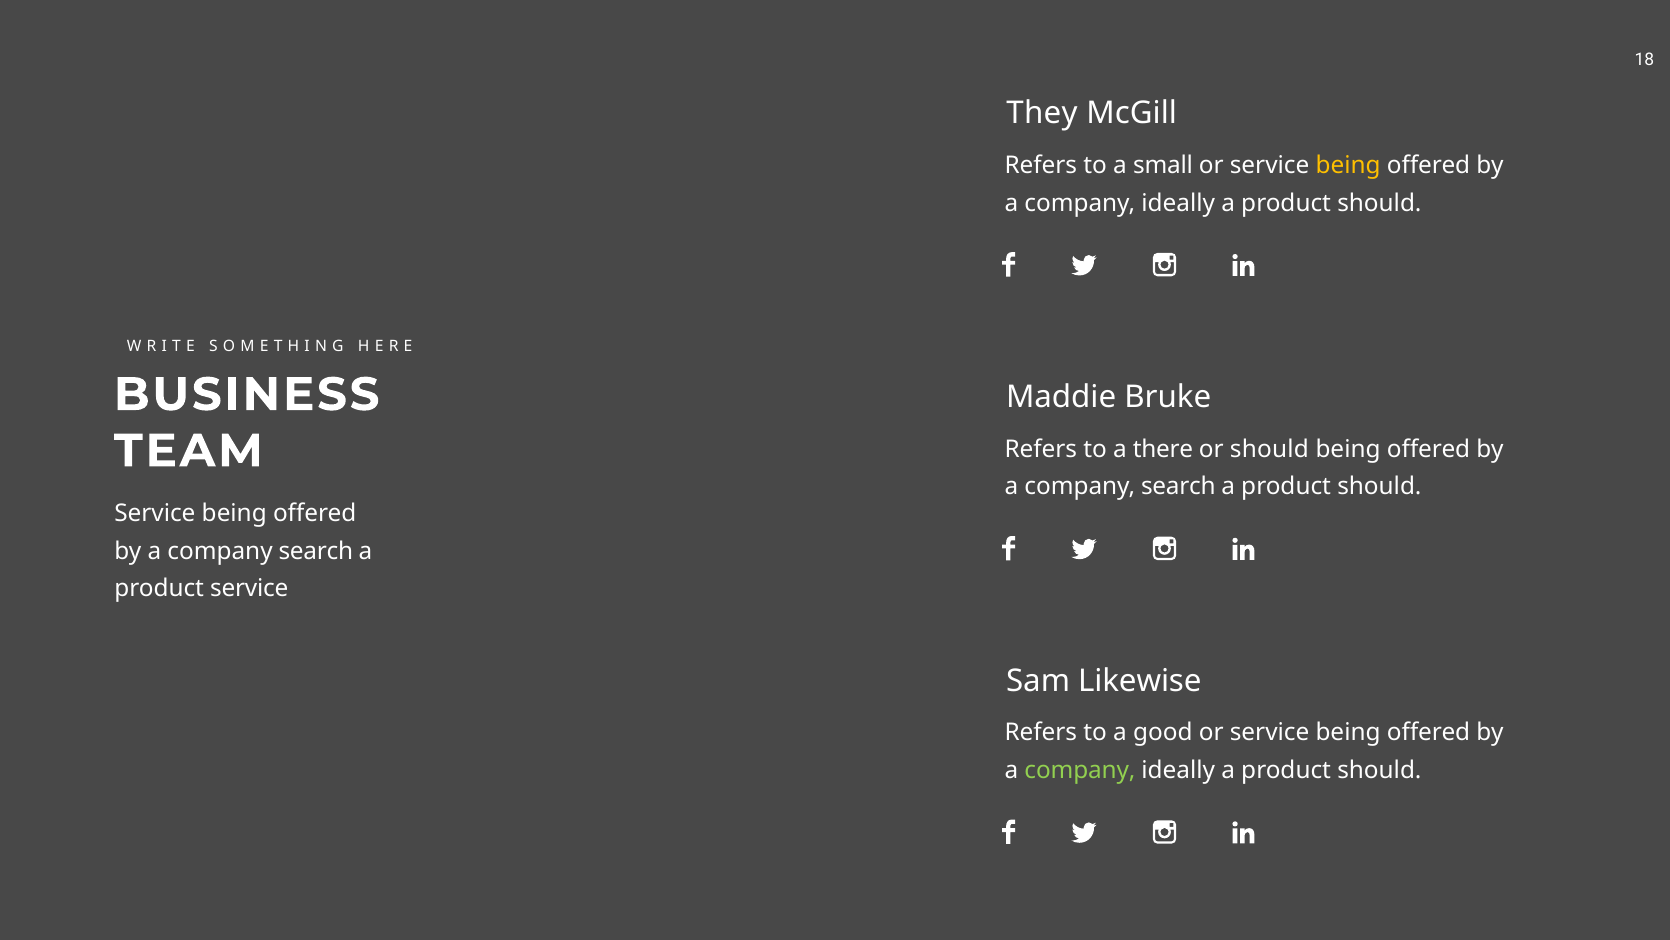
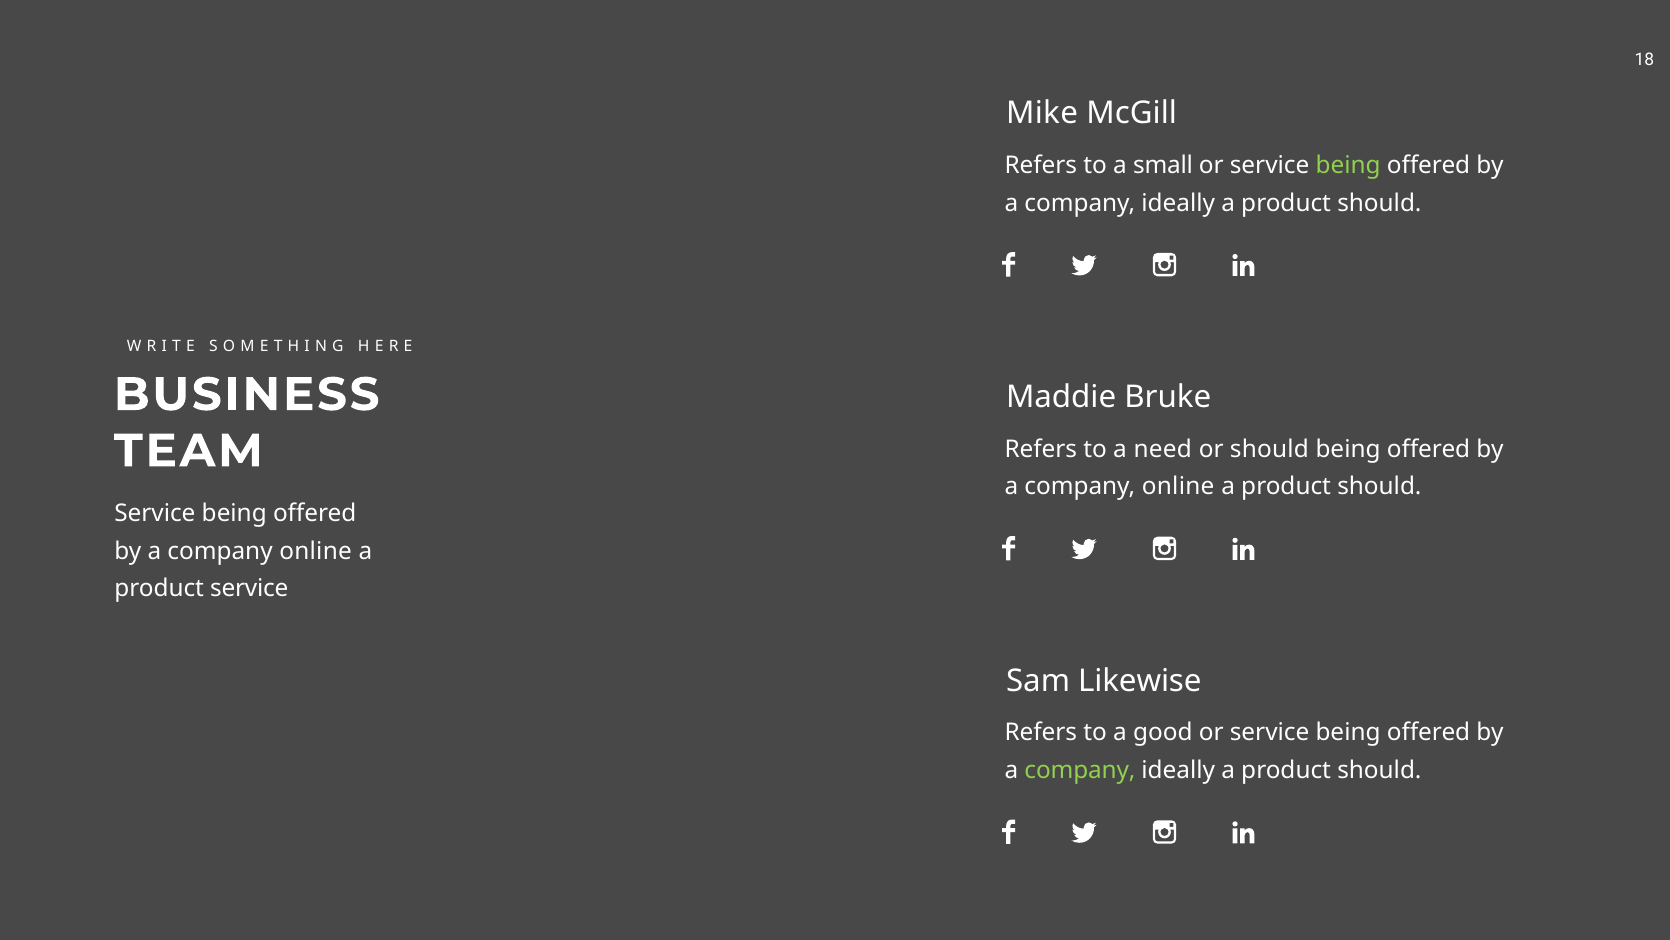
They: They -> Mike
being at (1348, 166) colour: yellow -> light green
there: there -> need
search at (1178, 487): search -> online
search at (316, 551): search -> online
